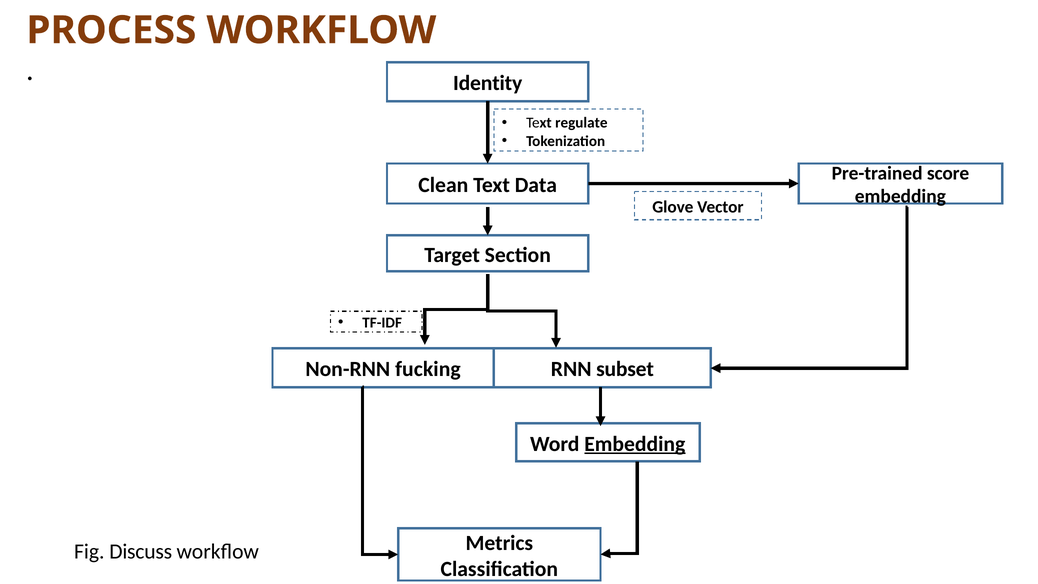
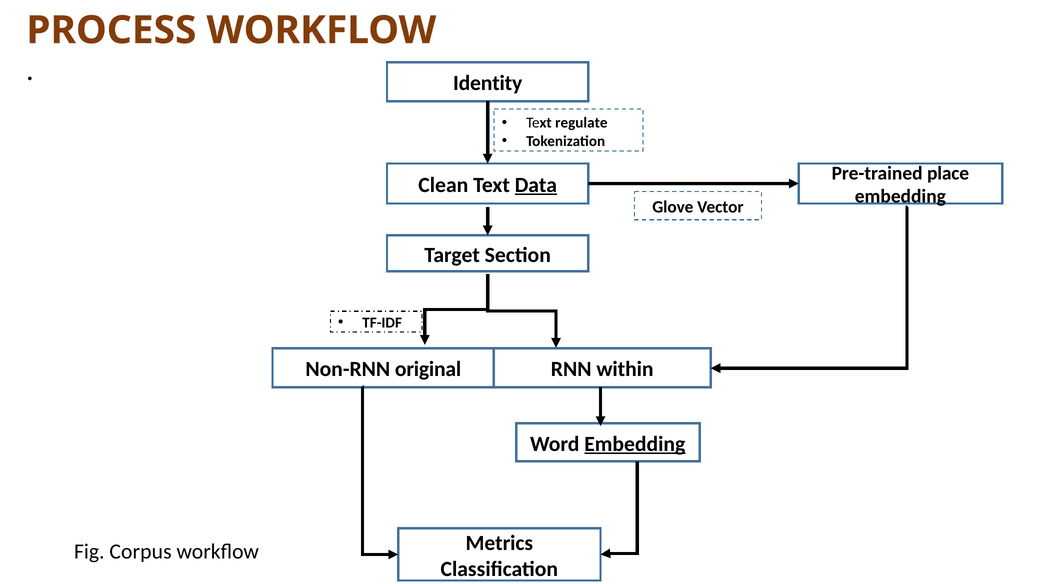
score: score -> place
Data underline: none -> present
fucking: fucking -> original
subset: subset -> within
Discuss: Discuss -> Corpus
